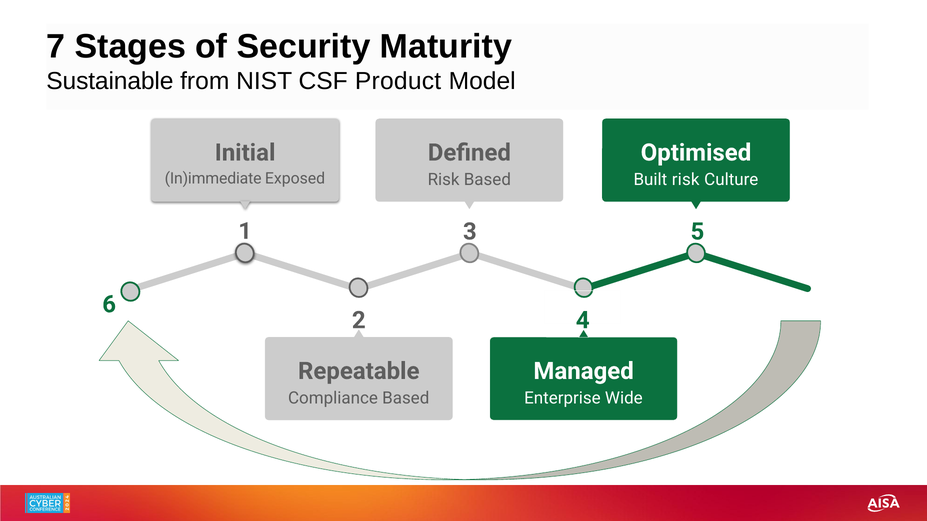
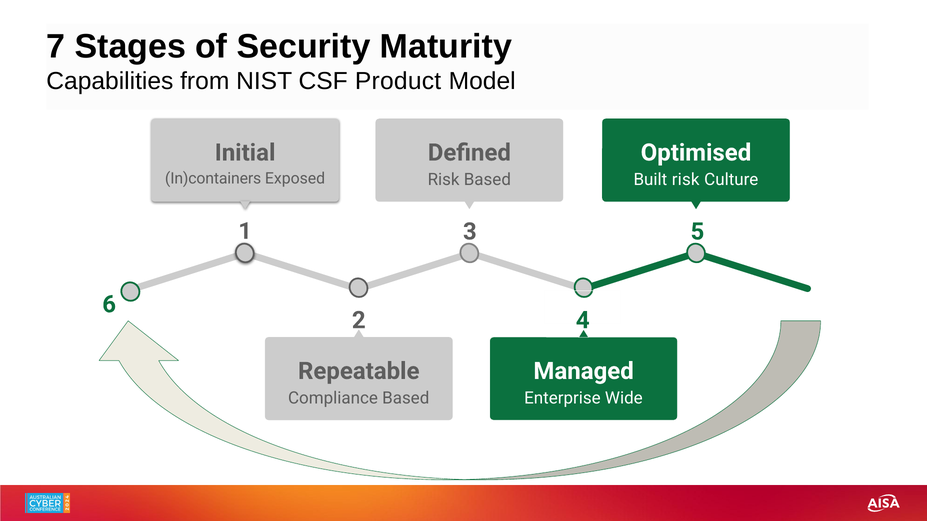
Sustainable: Sustainable -> Capabilities
In)immediate: In)immediate -> In)containers
